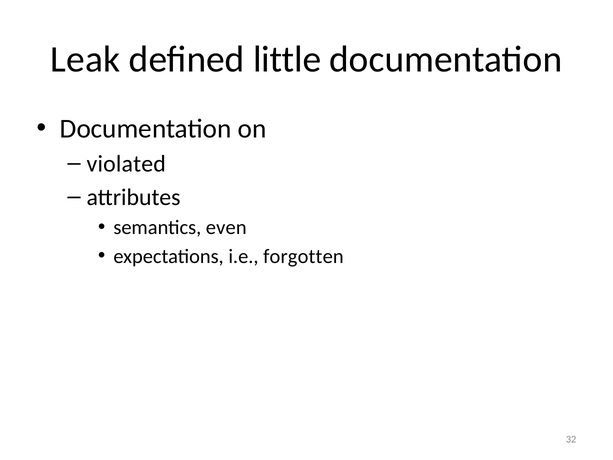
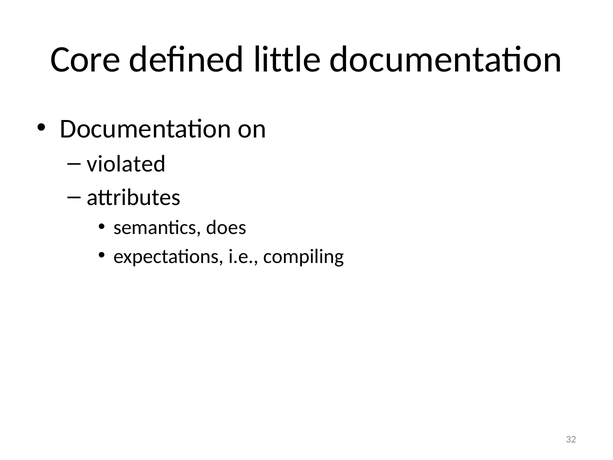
Leak: Leak -> Core
even: even -> does
forgotten: forgotten -> compiling
